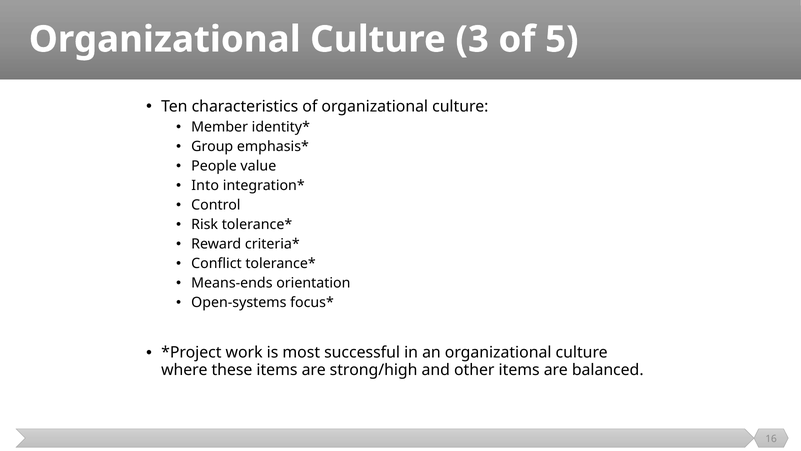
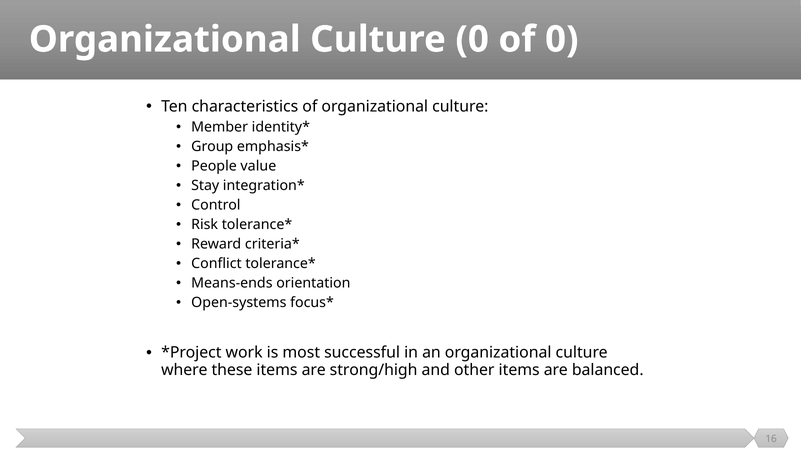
Culture 3: 3 -> 0
of 5: 5 -> 0
Into: Into -> Stay
